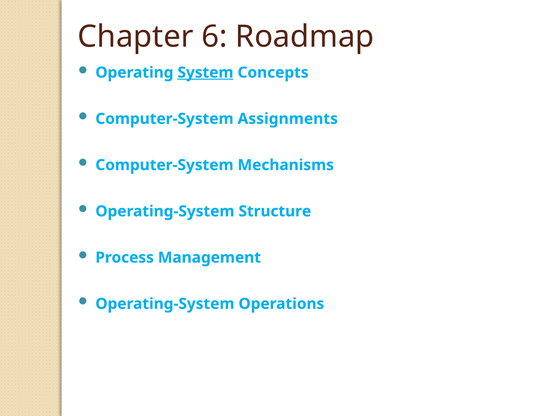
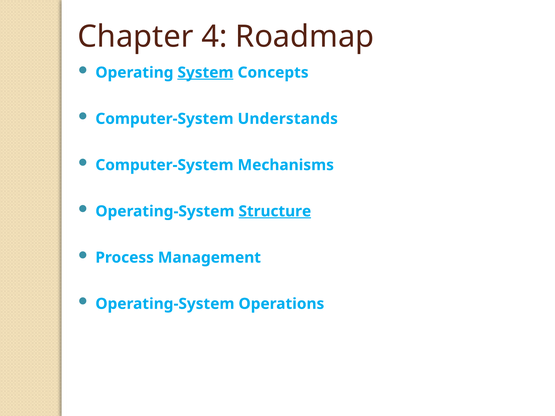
6: 6 -> 4
Assignments: Assignments -> Understands
Structure underline: none -> present
